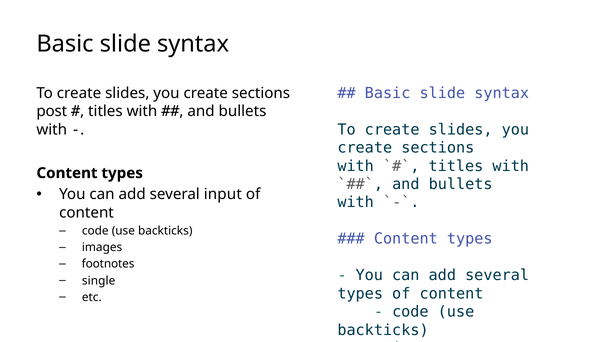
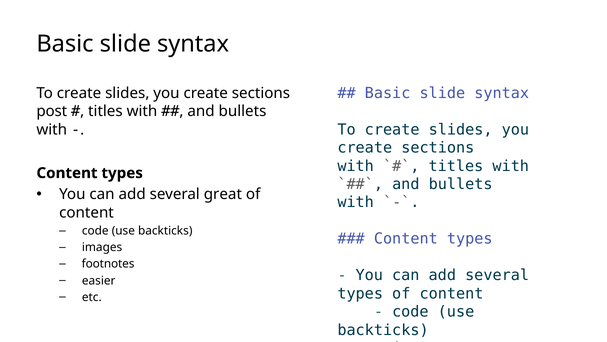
input: input -> great
single: single -> easier
